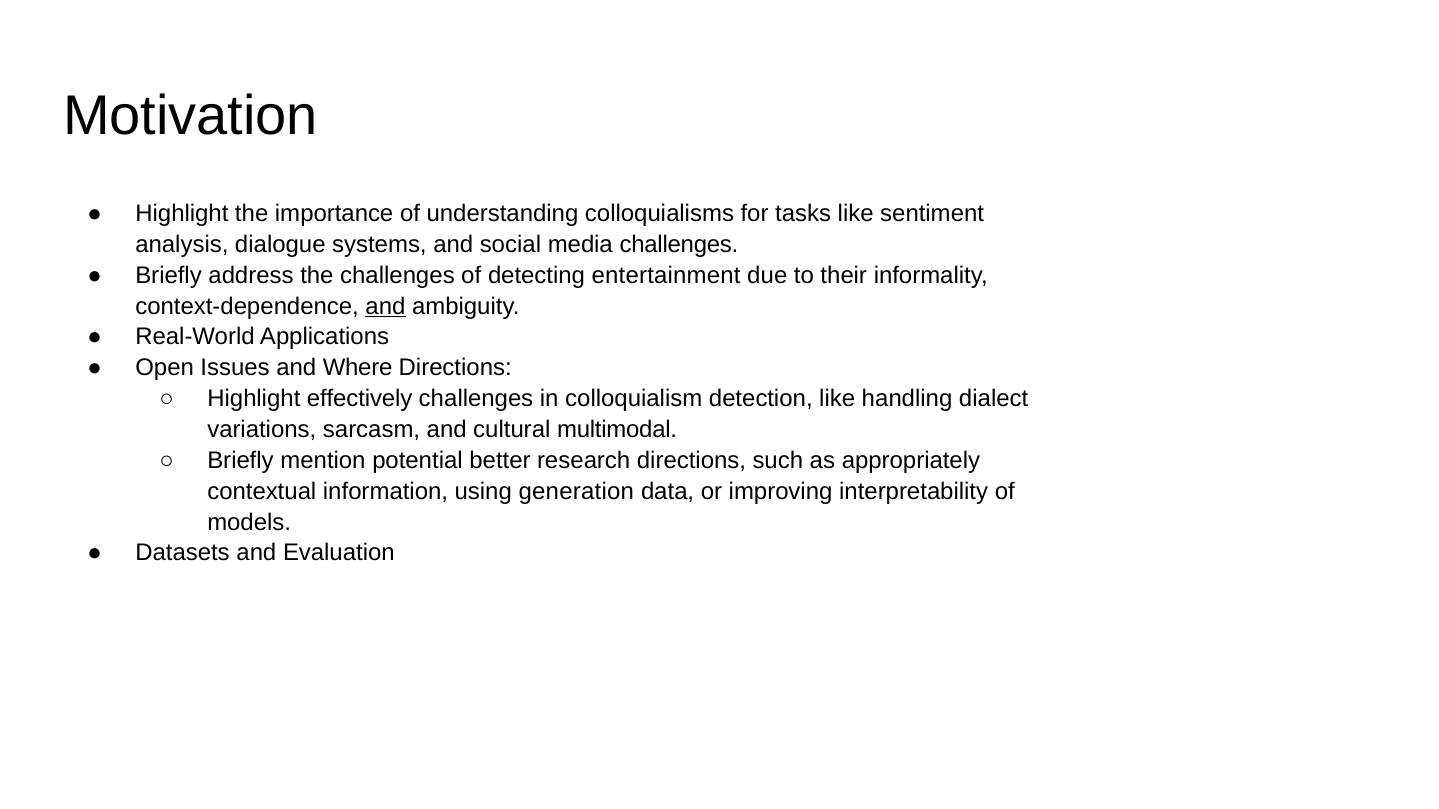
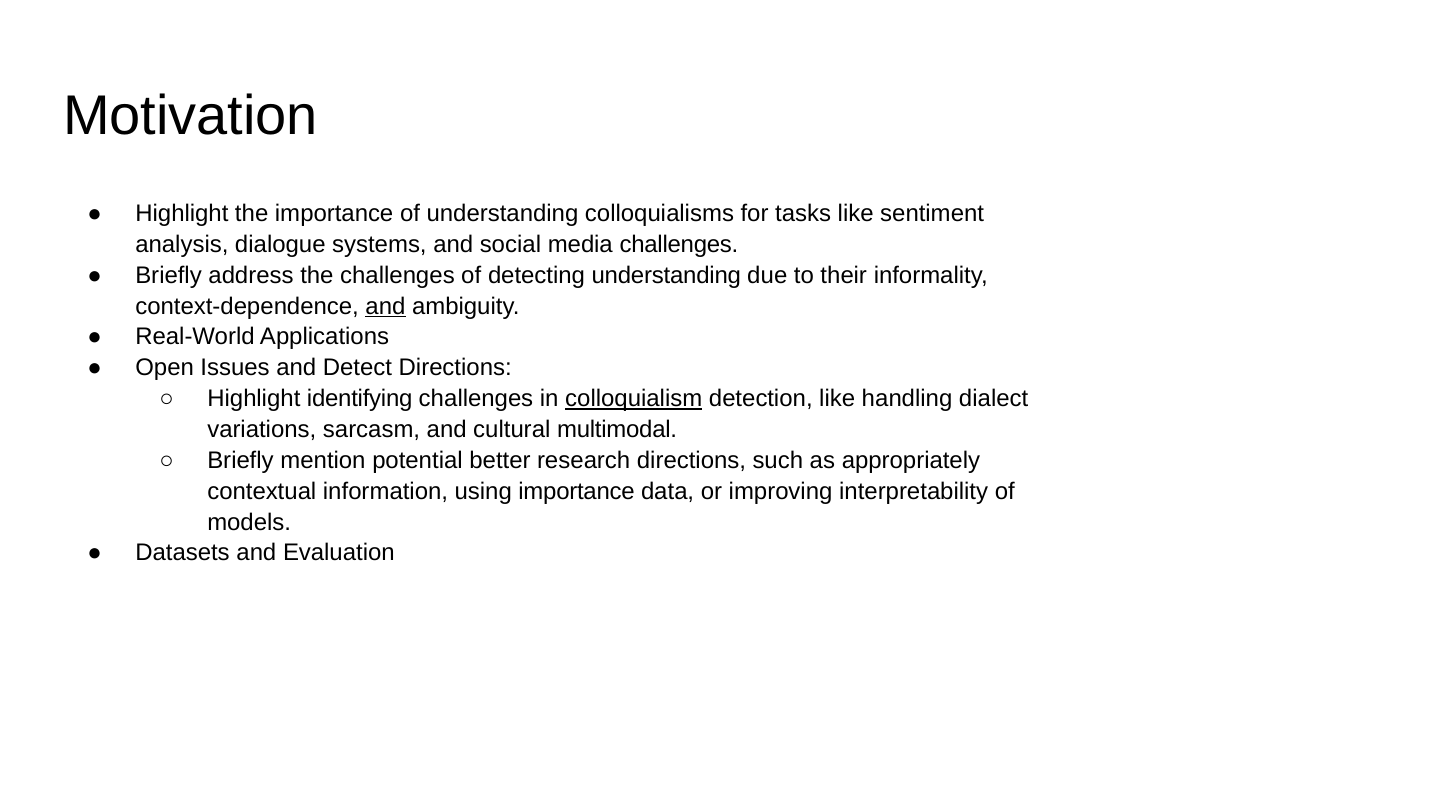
detecting entertainment: entertainment -> understanding
Where: Where -> Detect
effectively: effectively -> identifying
colloquialism underline: none -> present
using generation: generation -> importance
